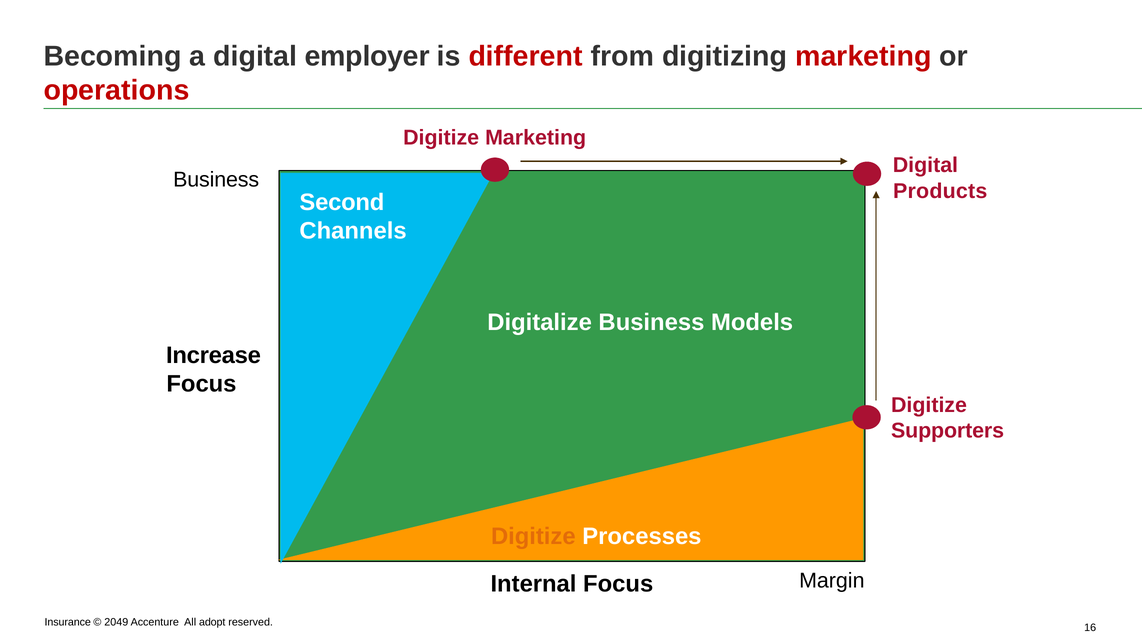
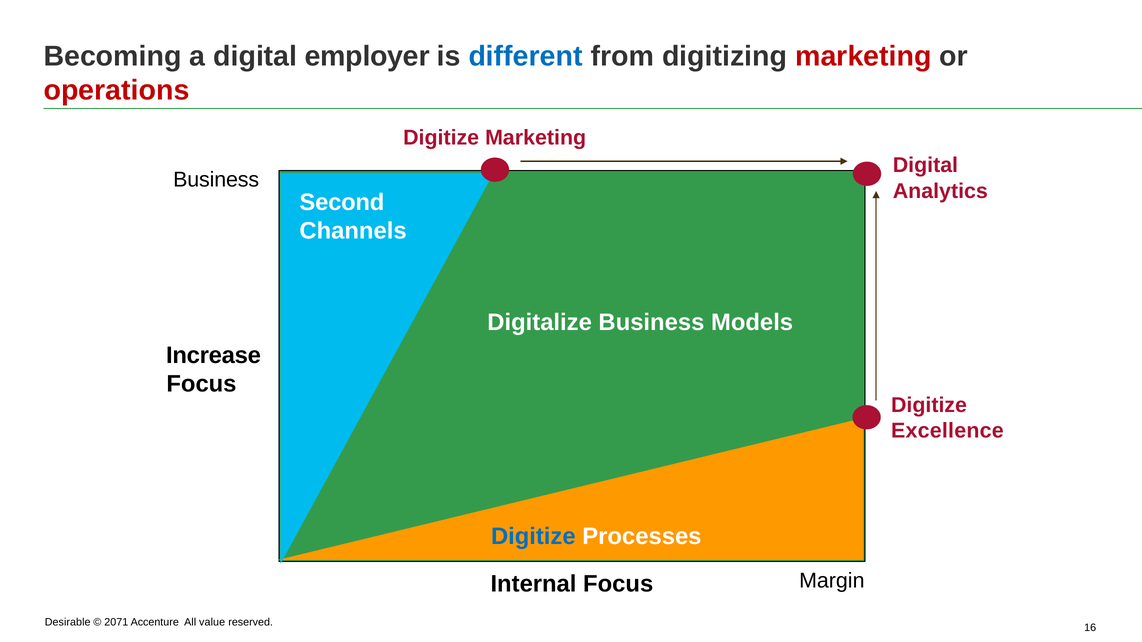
different colour: red -> blue
Products: Products -> Analytics
Supporters: Supporters -> Excellence
Digitize at (533, 537) colour: orange -> blue
Insurance: Insurance -> Desirable
2049: 2049 -> 2071
adopt: adopt -> value
